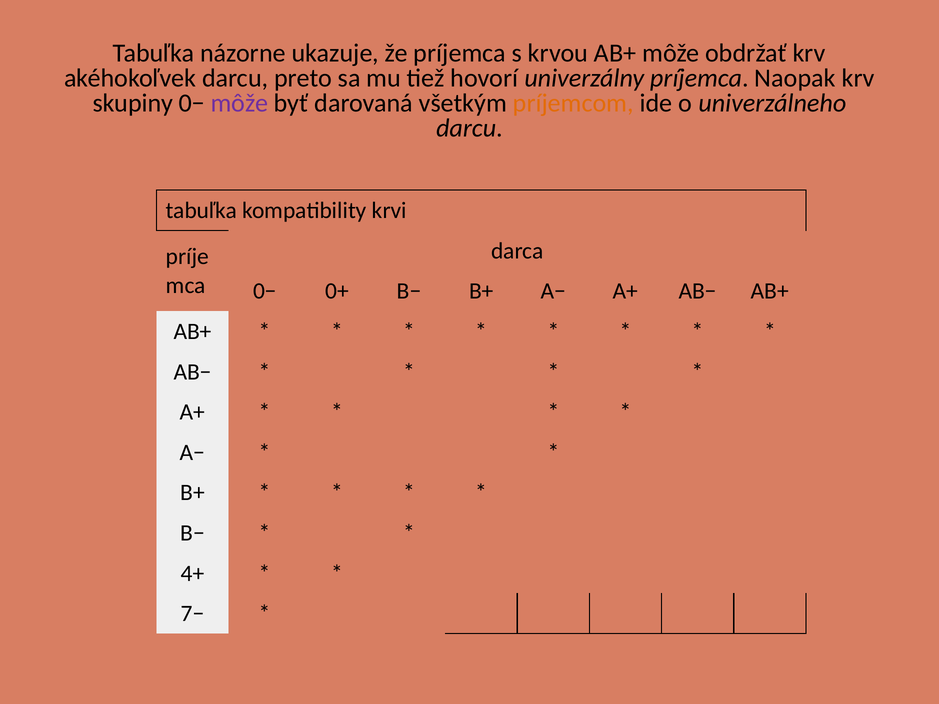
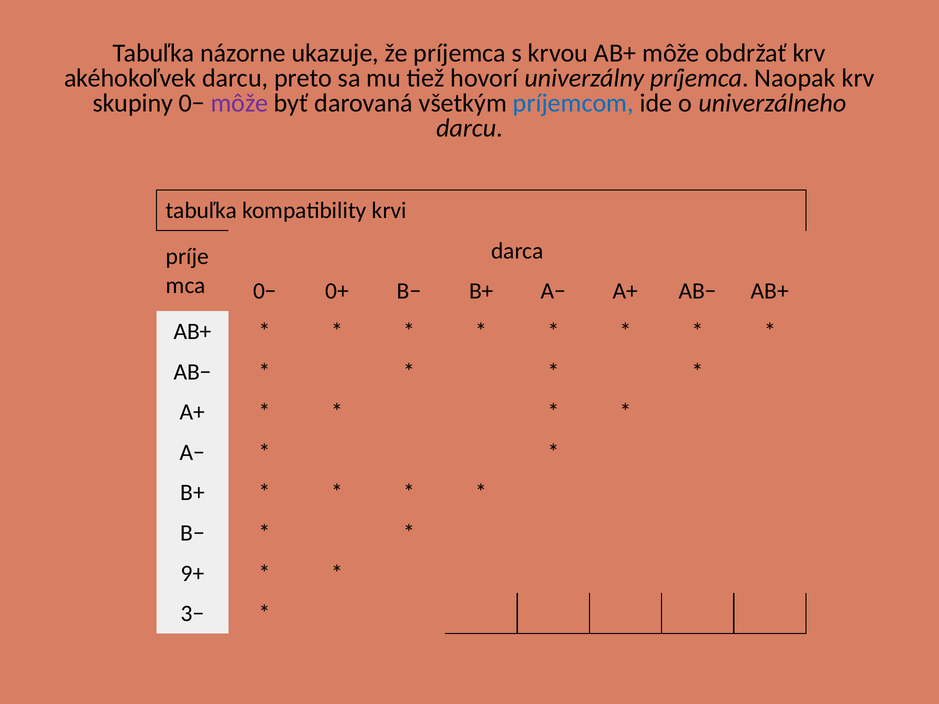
príjemcom colour: orange -> blue
4+: 4+ -> 9+
7−: 7− -> 3−
